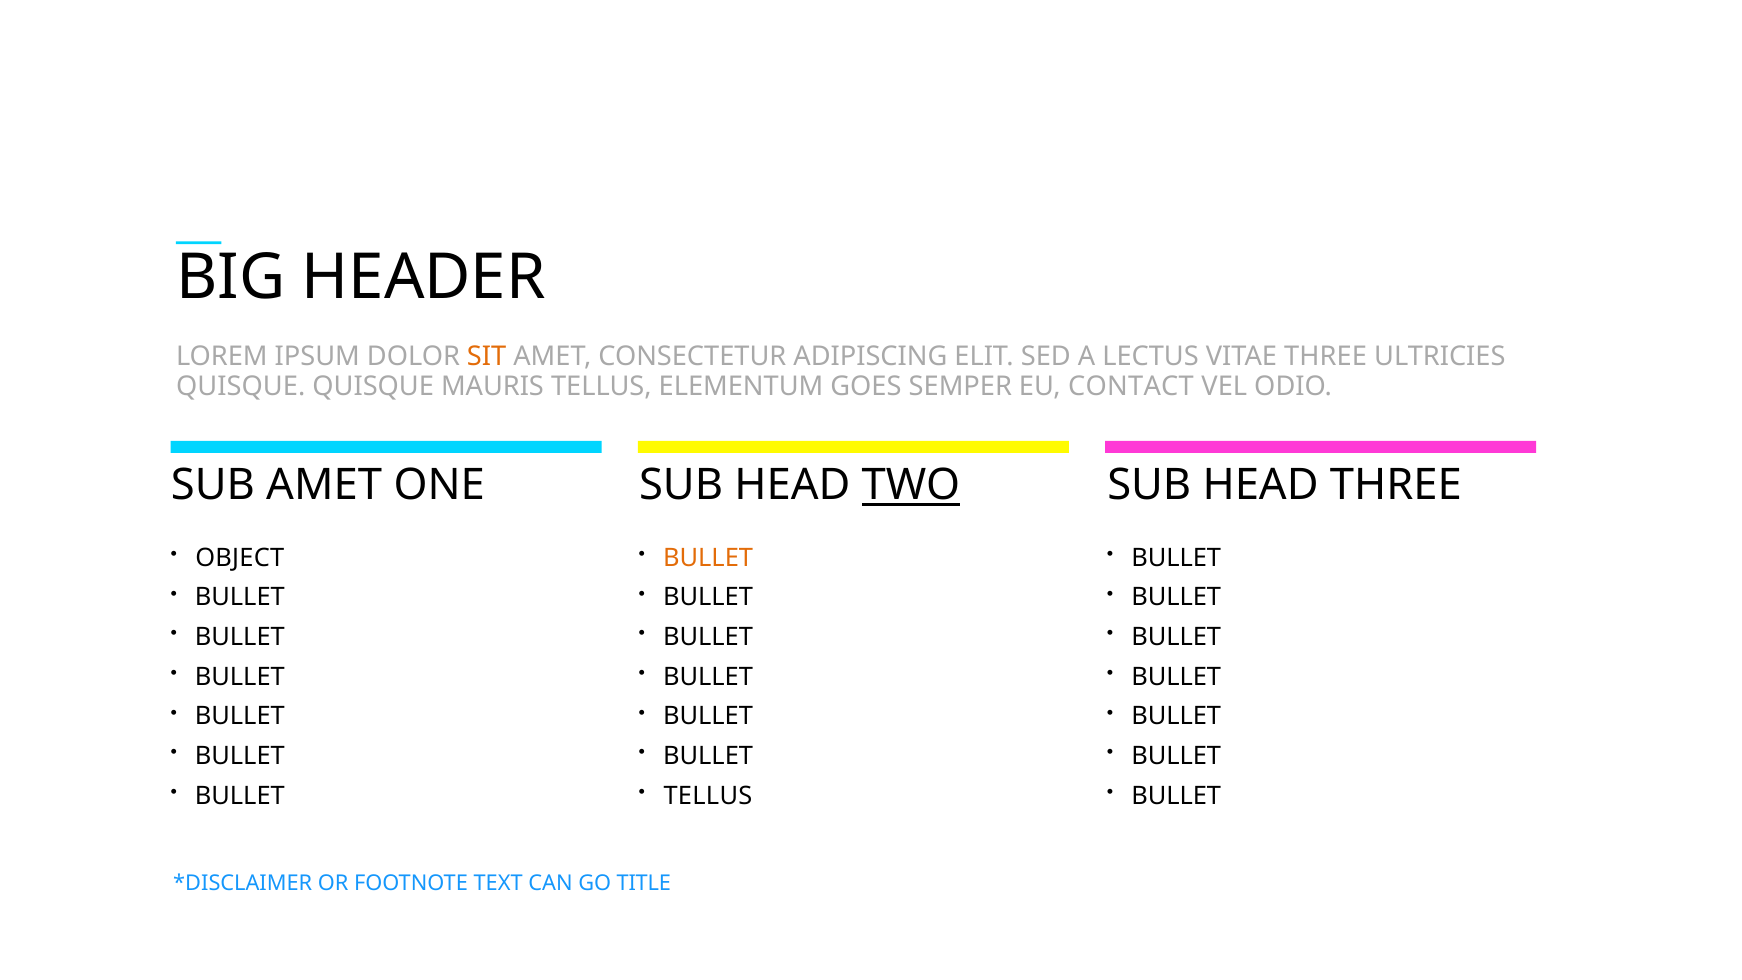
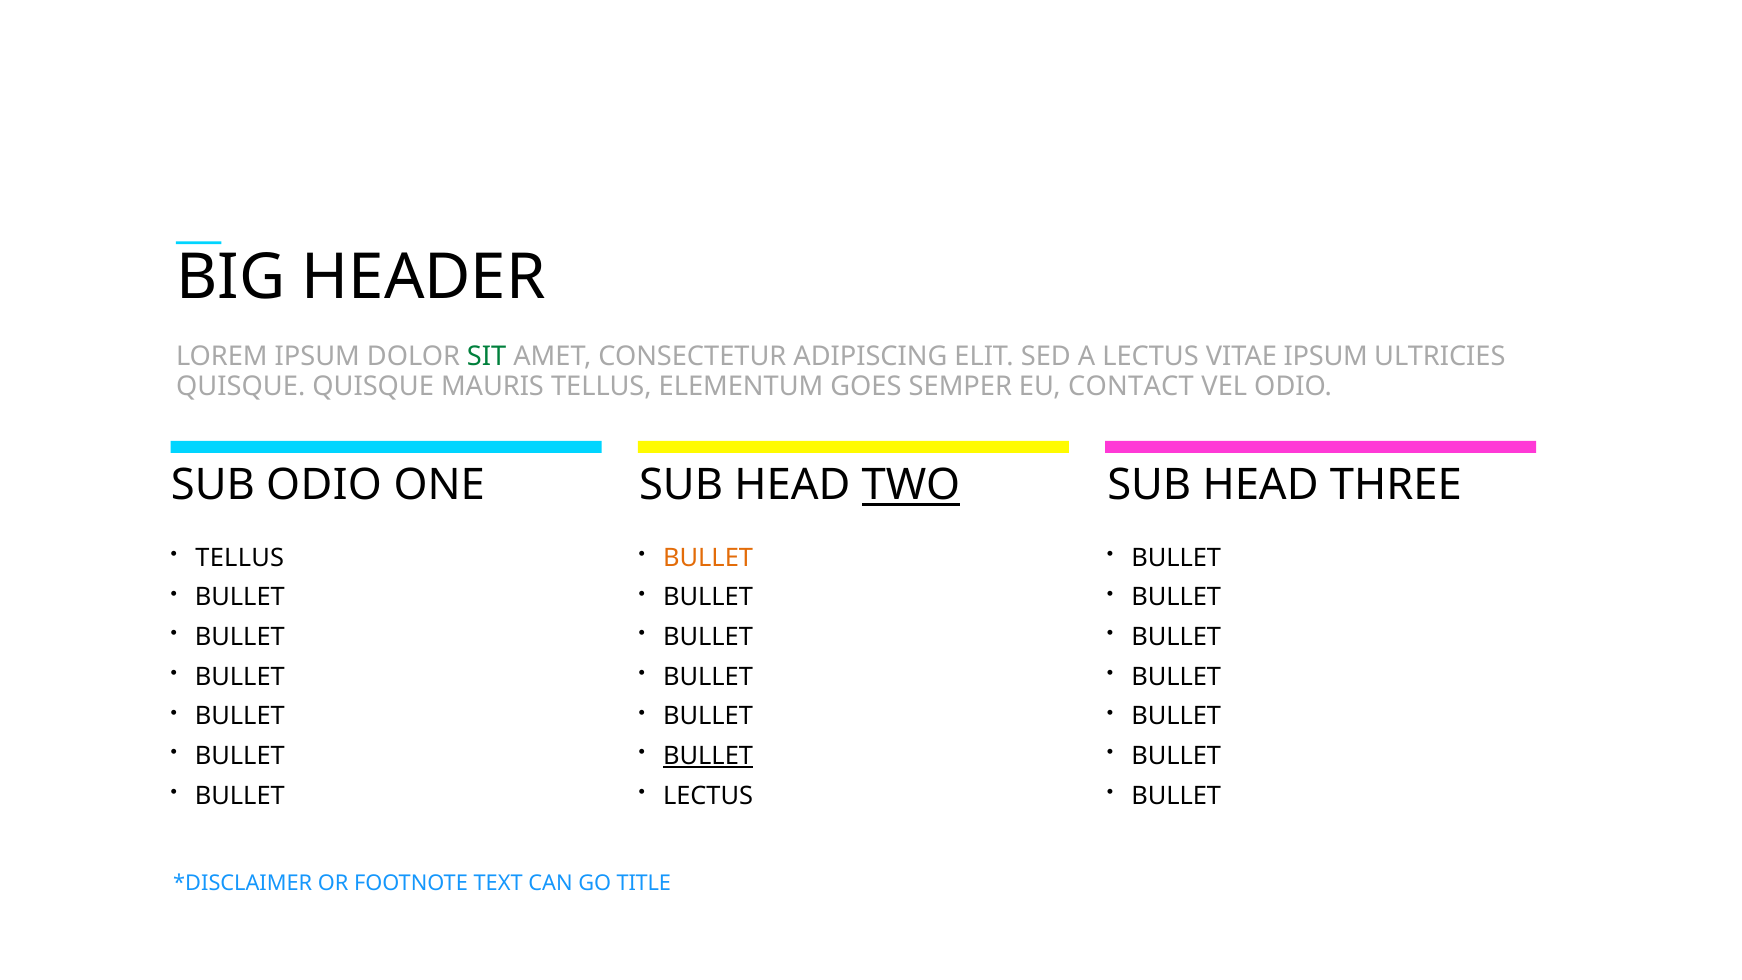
SIT colour: orange -> green
VITAE THREE: THREE -> IPSUM
SUB AMET: AMET -> ODIO
OBJECT at (240, 558): OBJECT -> TELLUS
BULLET at (708, 756) underline: none -> present
TELLUS at (708, 796): TELLUS -> LECTUS
